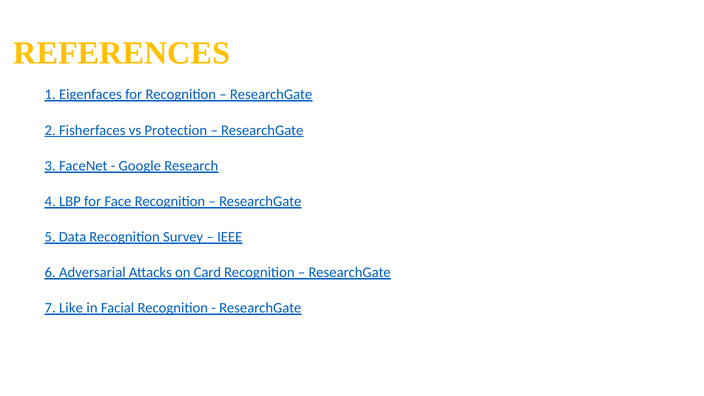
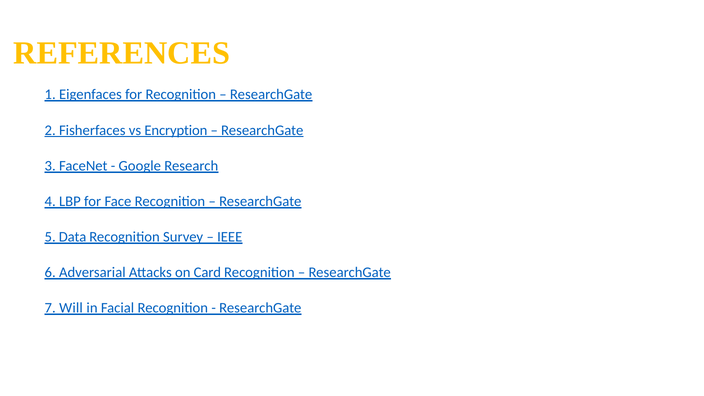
Protection: Protection -> Encryption
Like: Like -> Will
